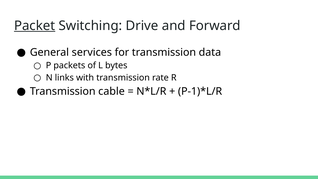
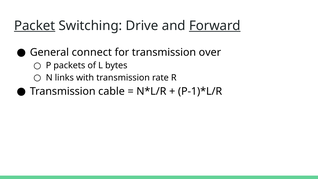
Forward underline: none -> present
services: services -> connect
data: data -> over
